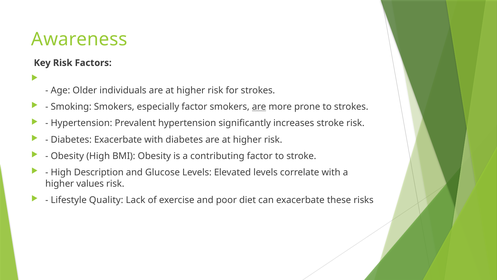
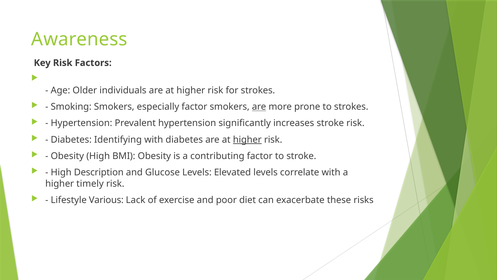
Diabetes Exacerbate: Exacerbate -> Identifying
higher at (247, 139) underline: none -> present
values: values -> timely
Quality: Quality -> Various
